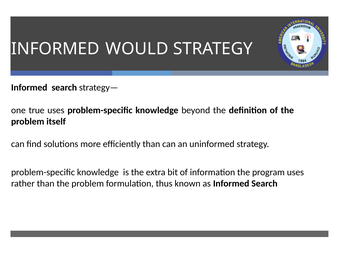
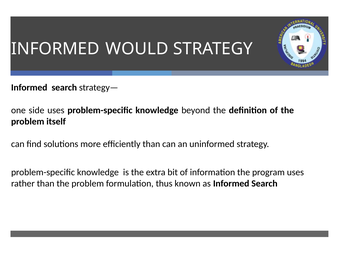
true: true -> side
